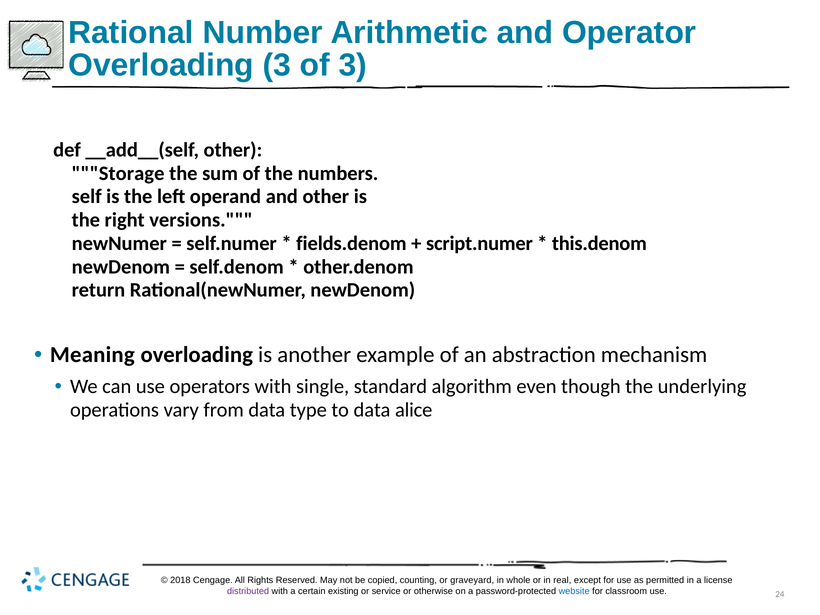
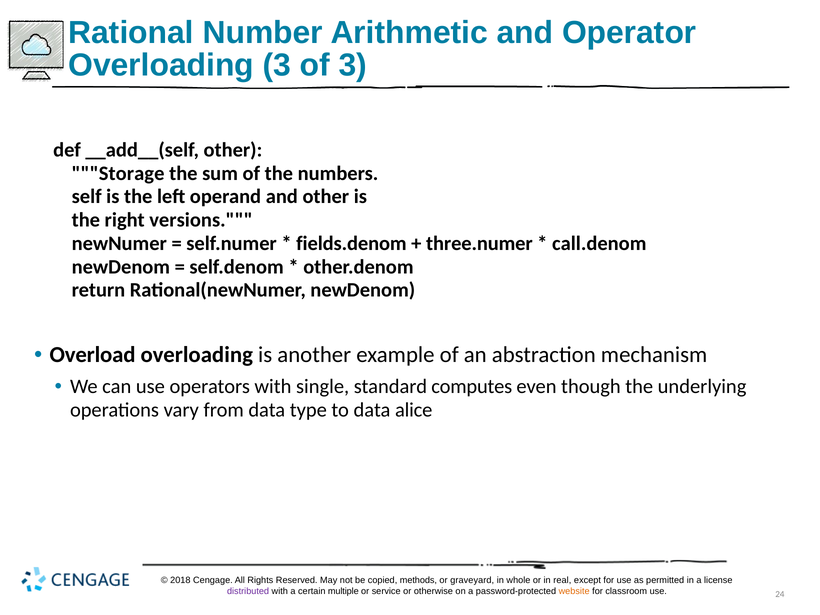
script.numer: script.numer -> three.numer
this.denom: this.denom -> call.denom
Meaning: Meaning -> Overload
algorithm: algorithm -> computes
counting: counting -> methods
existing: existing -> multiple
website colour: blue -> orange
